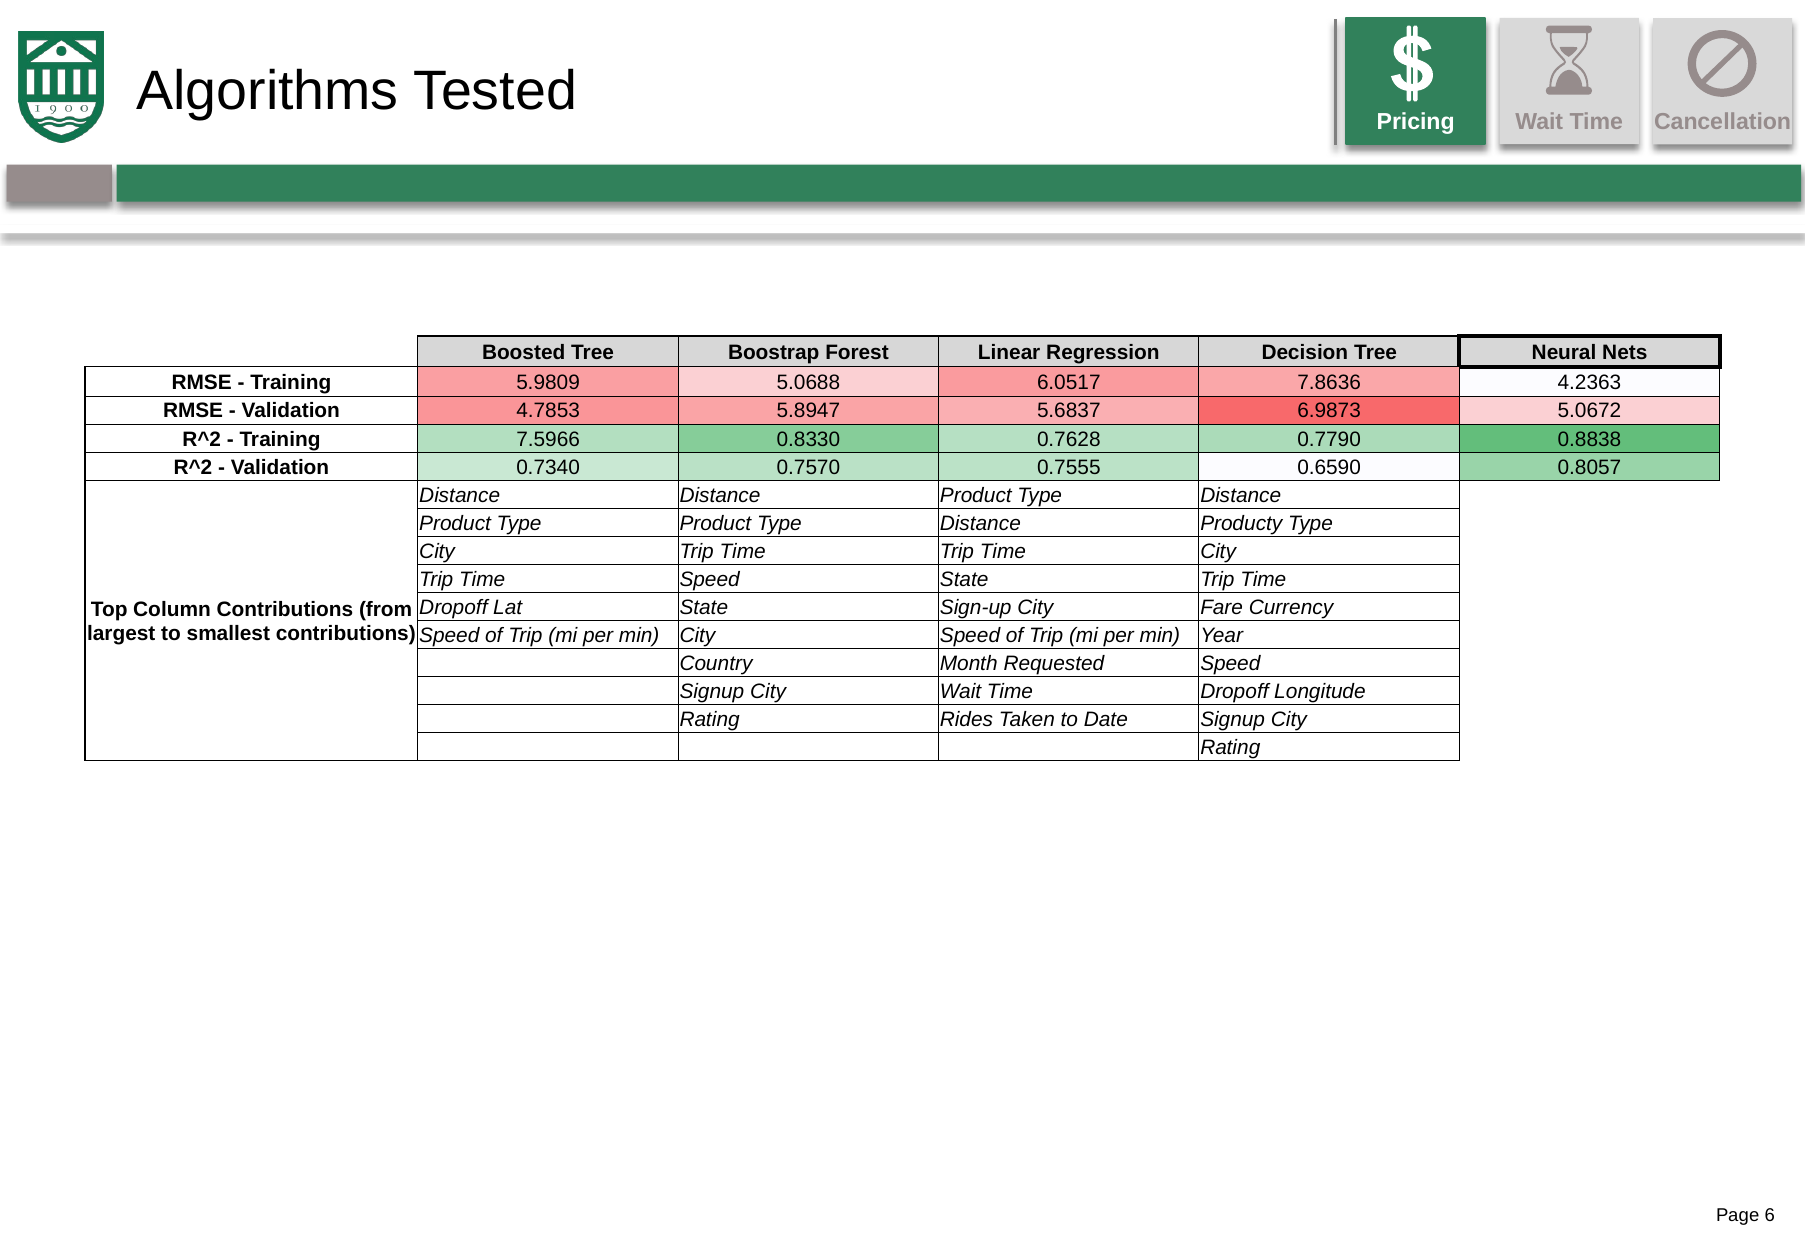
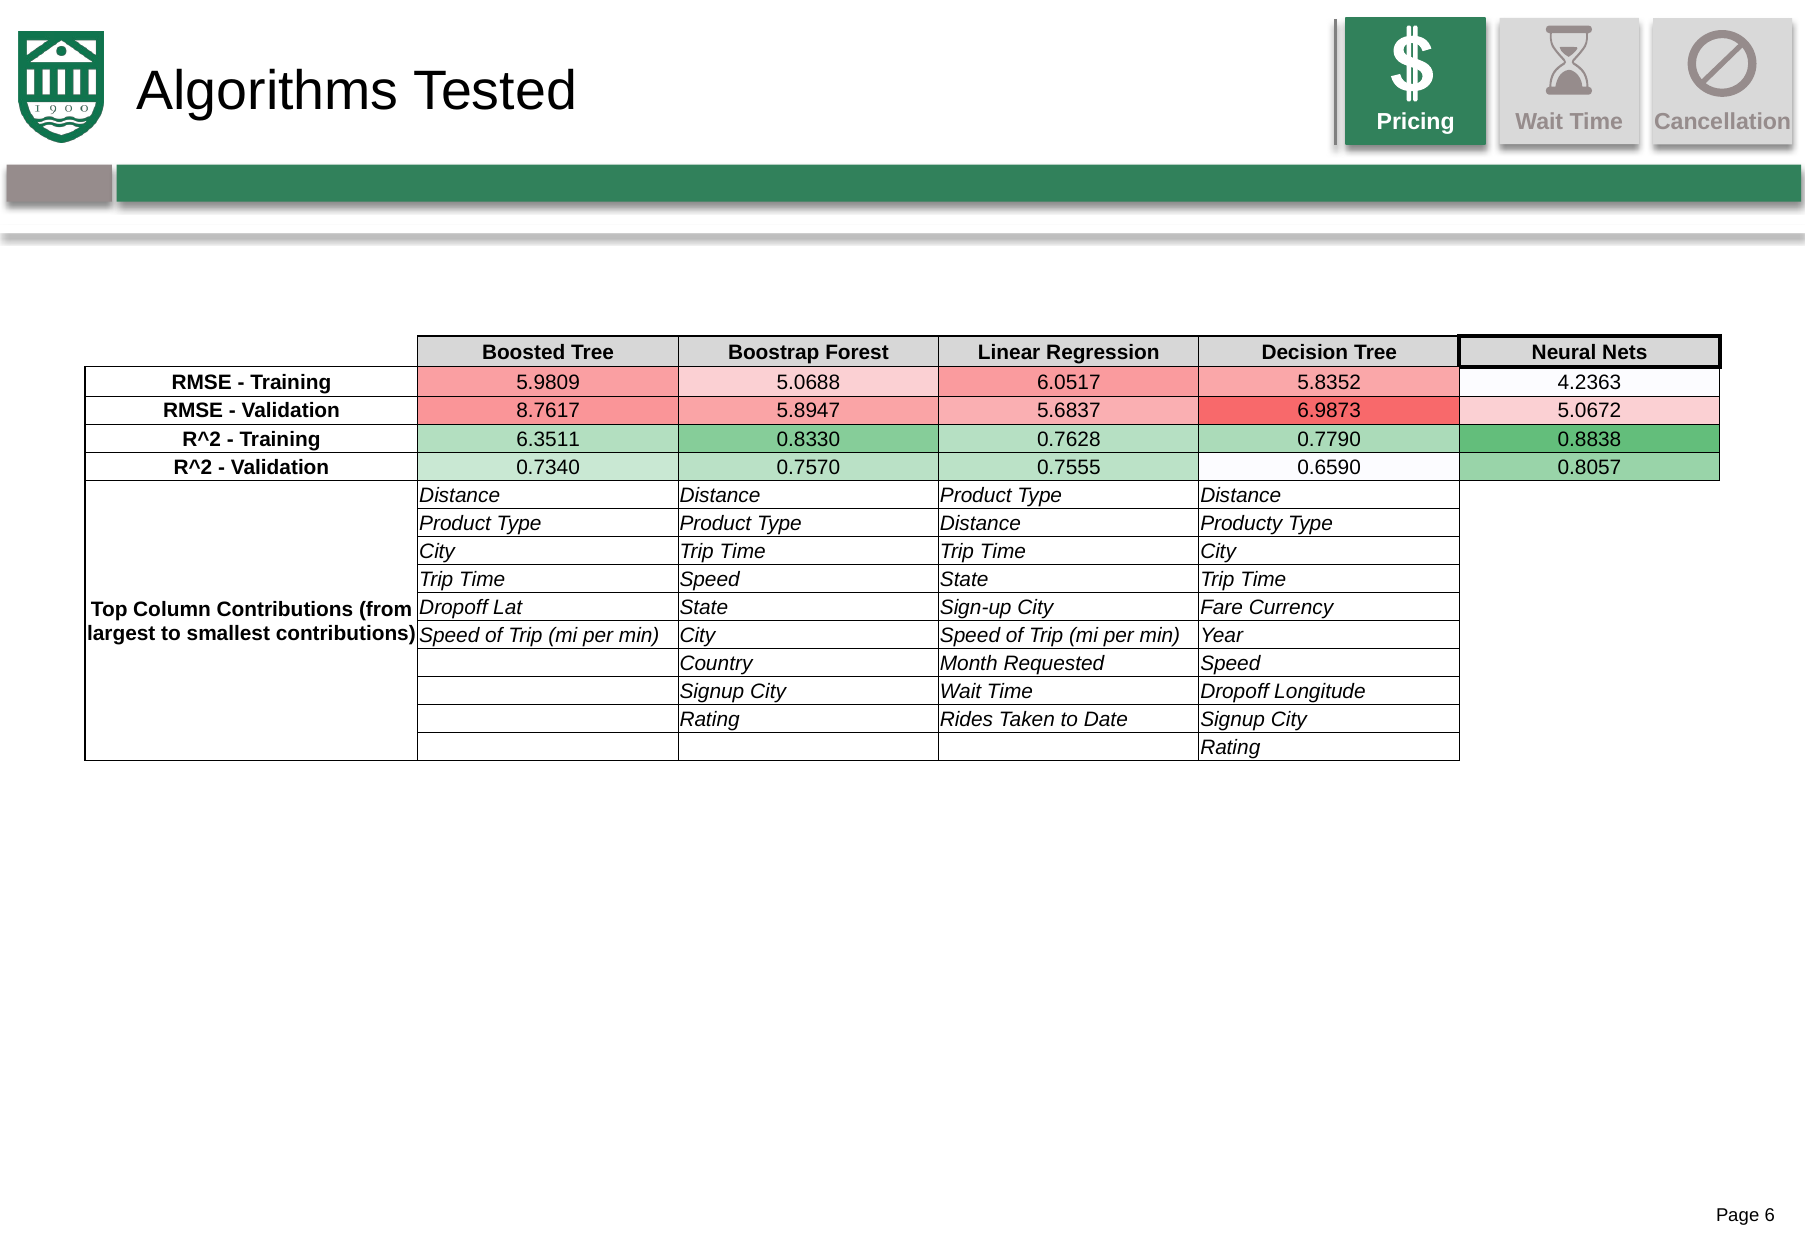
7.8636: 7.8636 -> 5.8352
4.7853: 4.7853 -> 8.7617
7.5966: 7.5966 -> 6.3511
